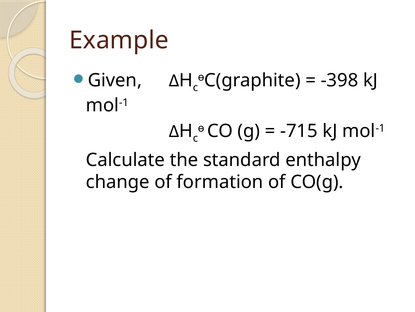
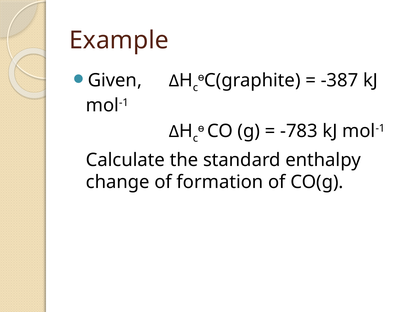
-398: -398 -> -387
-715: -715 -> -783
